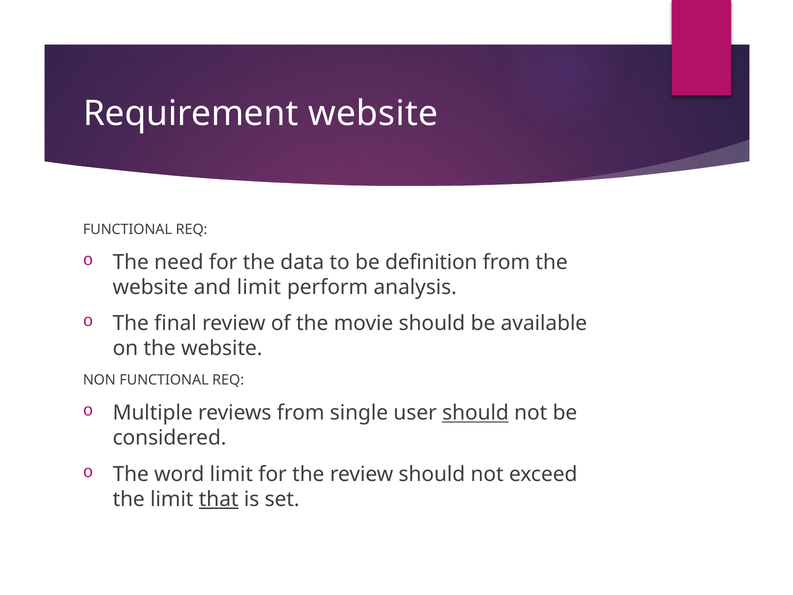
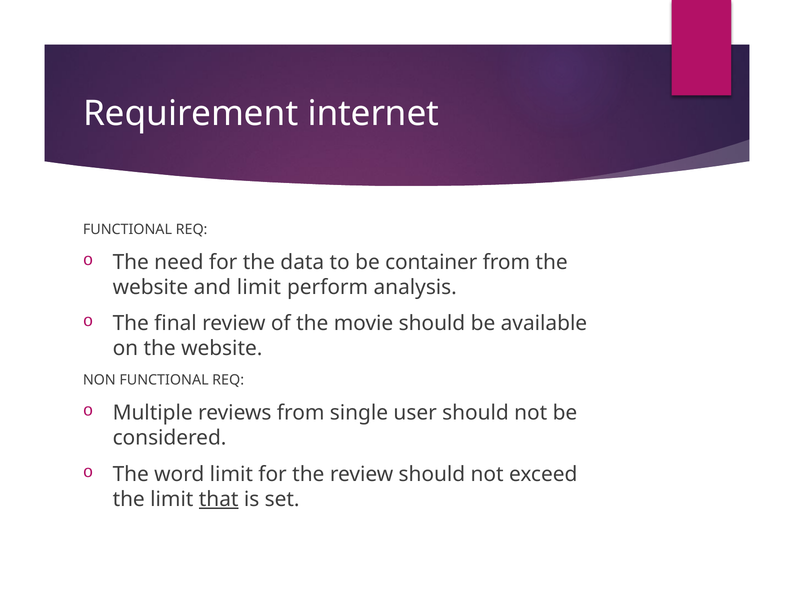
Requirement website: website -> internet
definition: definition -> container
should at (475, 413) underline: present -> none
